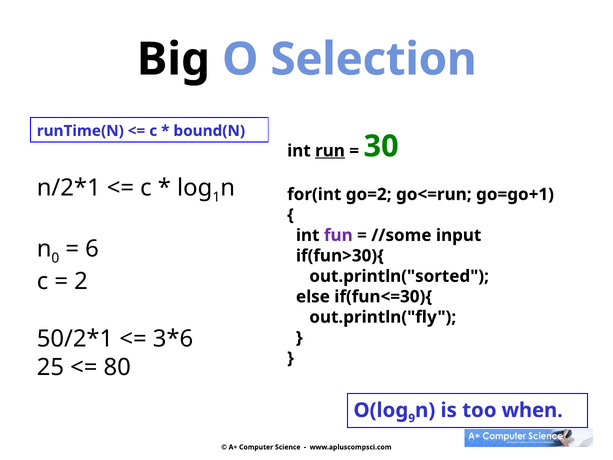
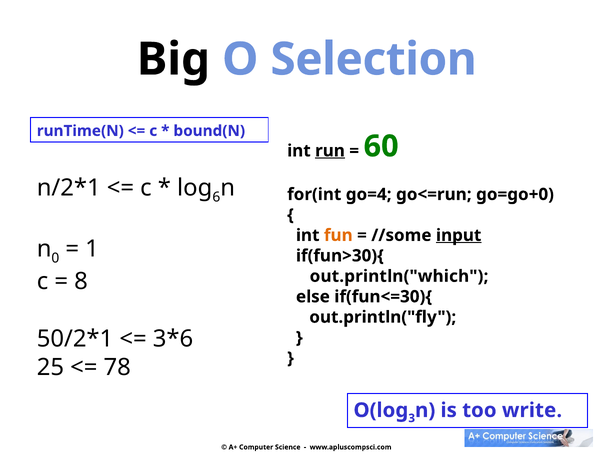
30: 30 -> 60
1: 1 -> 6
go=2: go=2 -> go=4
go=go+1: go=go+1 -> go=go+0
fun colour: purple -> orange
input underline: none -> present
6: 6 -> 1
out.println("sorted: out.println("sorted -> out.println("which
2: 2 -> 8
80: 80 -> 78
9: 9 -> 3
when: when -> write
